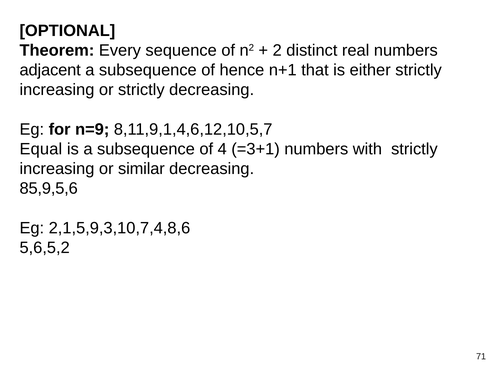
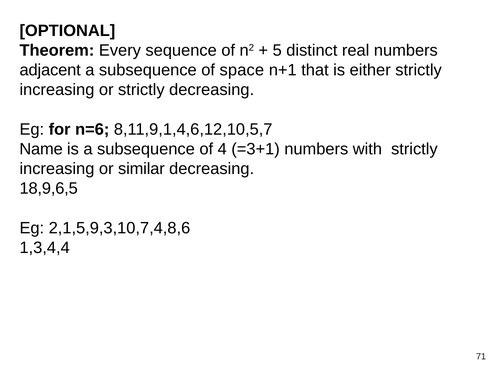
2: 2 -> 5
hence: hence -> space
n=9: n=9 -> n=6
Equal: Equal -> Name
85,9,5,6: 85,9,5,6 -> 18,9,6,5
5,6,5,2: 5,6,5,2 -> 1,3,4,4
